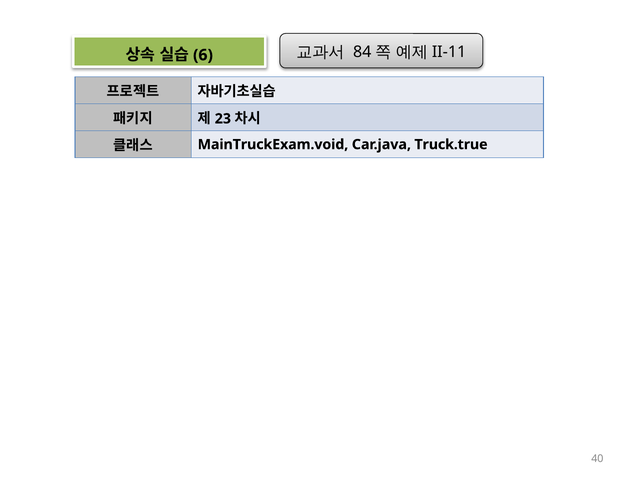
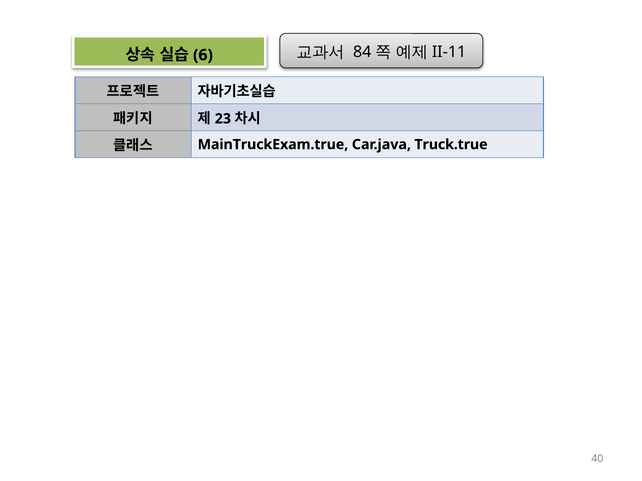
MainTruckExam.void: MainTruckExam.void -> MainTruckExam.true
